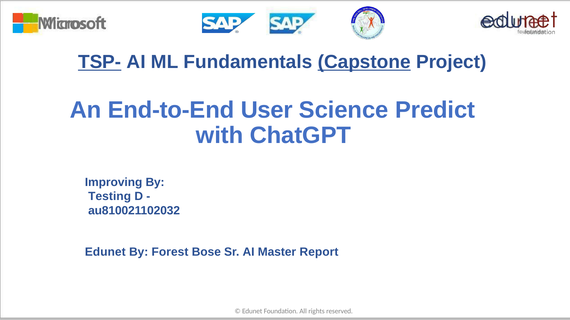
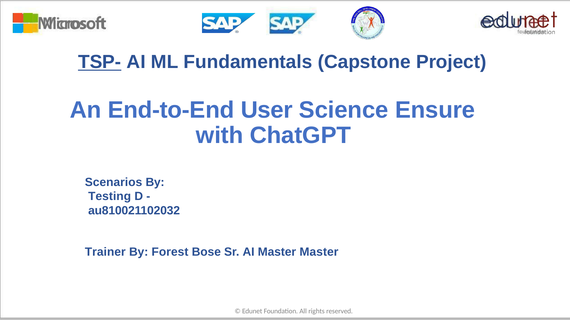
Capstone underline: present -> none
Predict: Predict -> Ensure
Improving: Improving -> Scenarios
Edunet at (105, 252): Edunet -> Trainer
Master Report: Report -> Master
